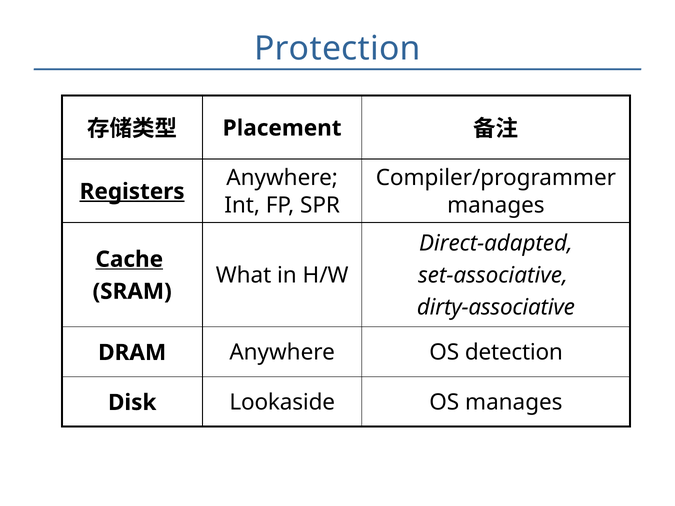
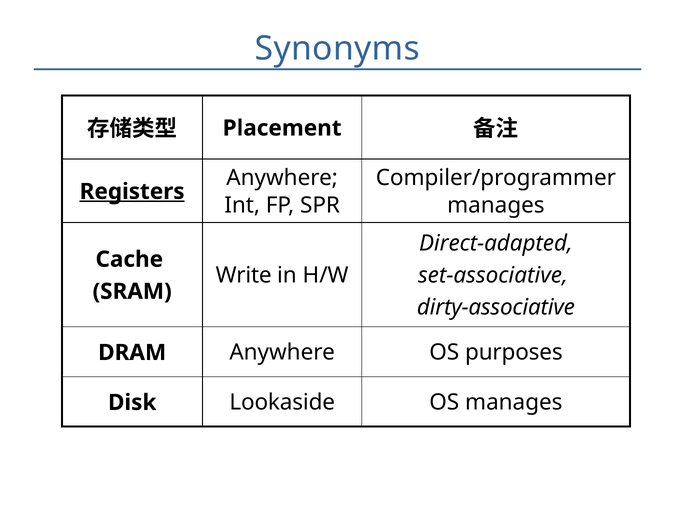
Protection: Protection -> Synonyms
Cache underline: present -> none
What: What -> Write
detection: detection -> purposes
